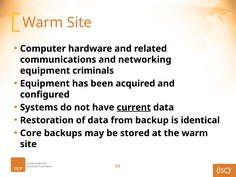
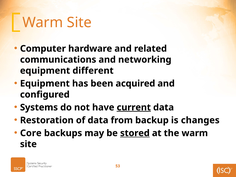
criminals: criminals -> different
identical: identical -> changes
stored underline: none -> present
